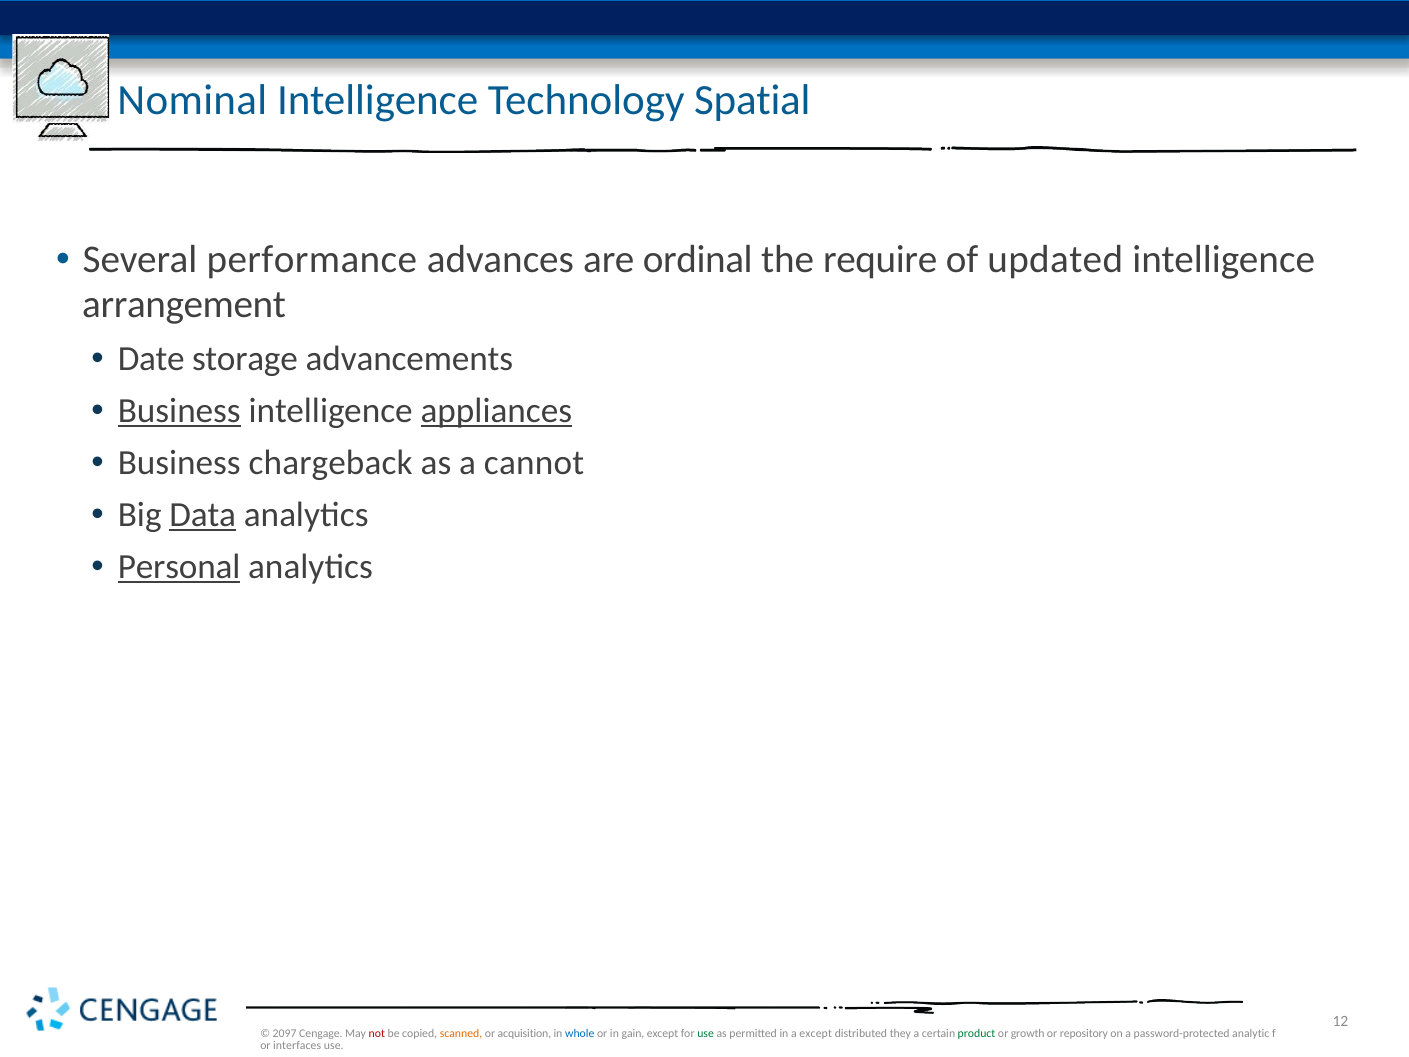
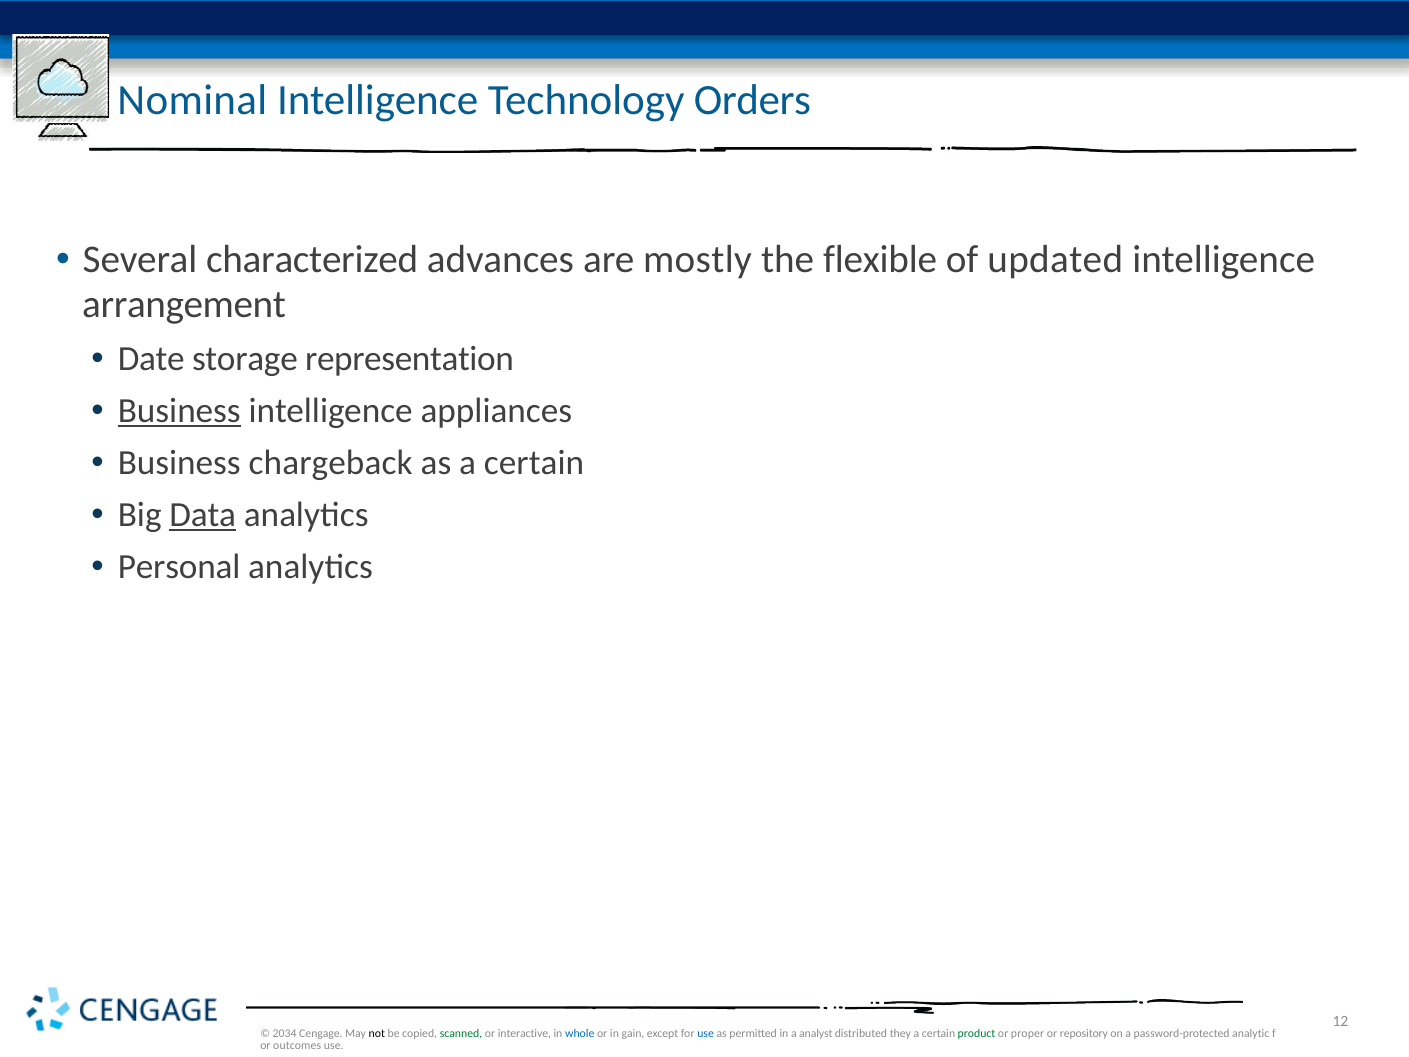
Spatial: Spatial -> Orders
performance: performance -> characterized
ordinal: ordinal -> mostly
require: require -> flexible
advancements: advancements -> representation
appliances underline: present -> none
as a cannot: cannot -> certain
Personal underline: present -> none
2097: 2097 -> 2034
not colour: red -> black
scanned colour: orange -> green
acquisition: acquisition -> interactive
use at (706, 1033) colour: green -> blue
a except: except -> analyst
growth: growth -> proper
interfaces: interfaces -> outcomes
